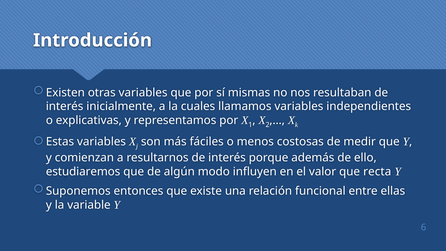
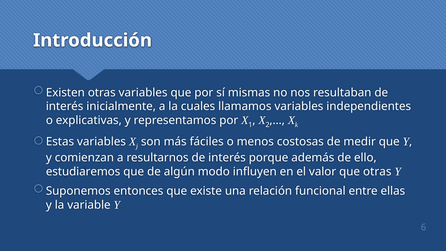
que recta: recta -> otras
